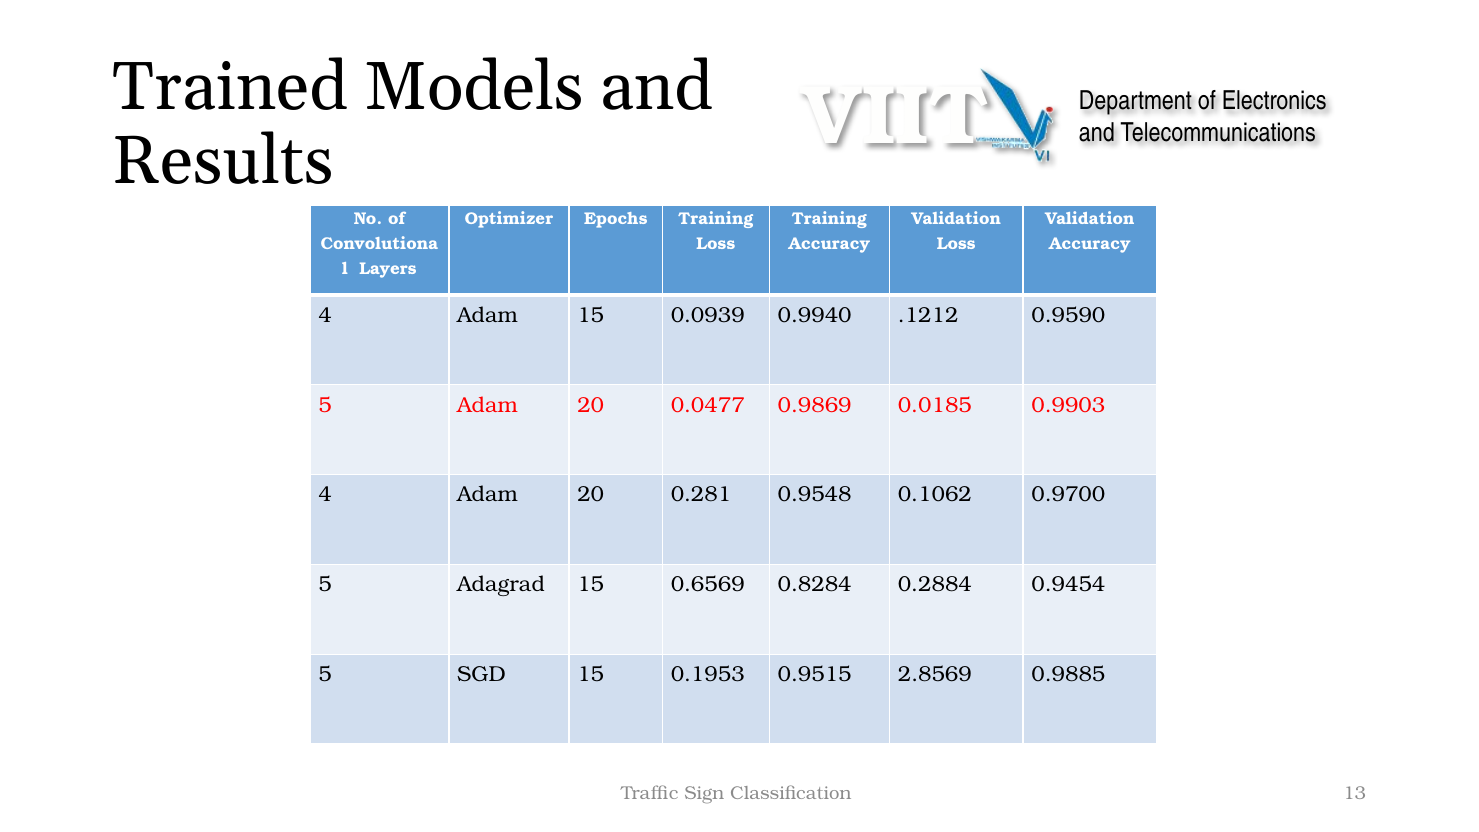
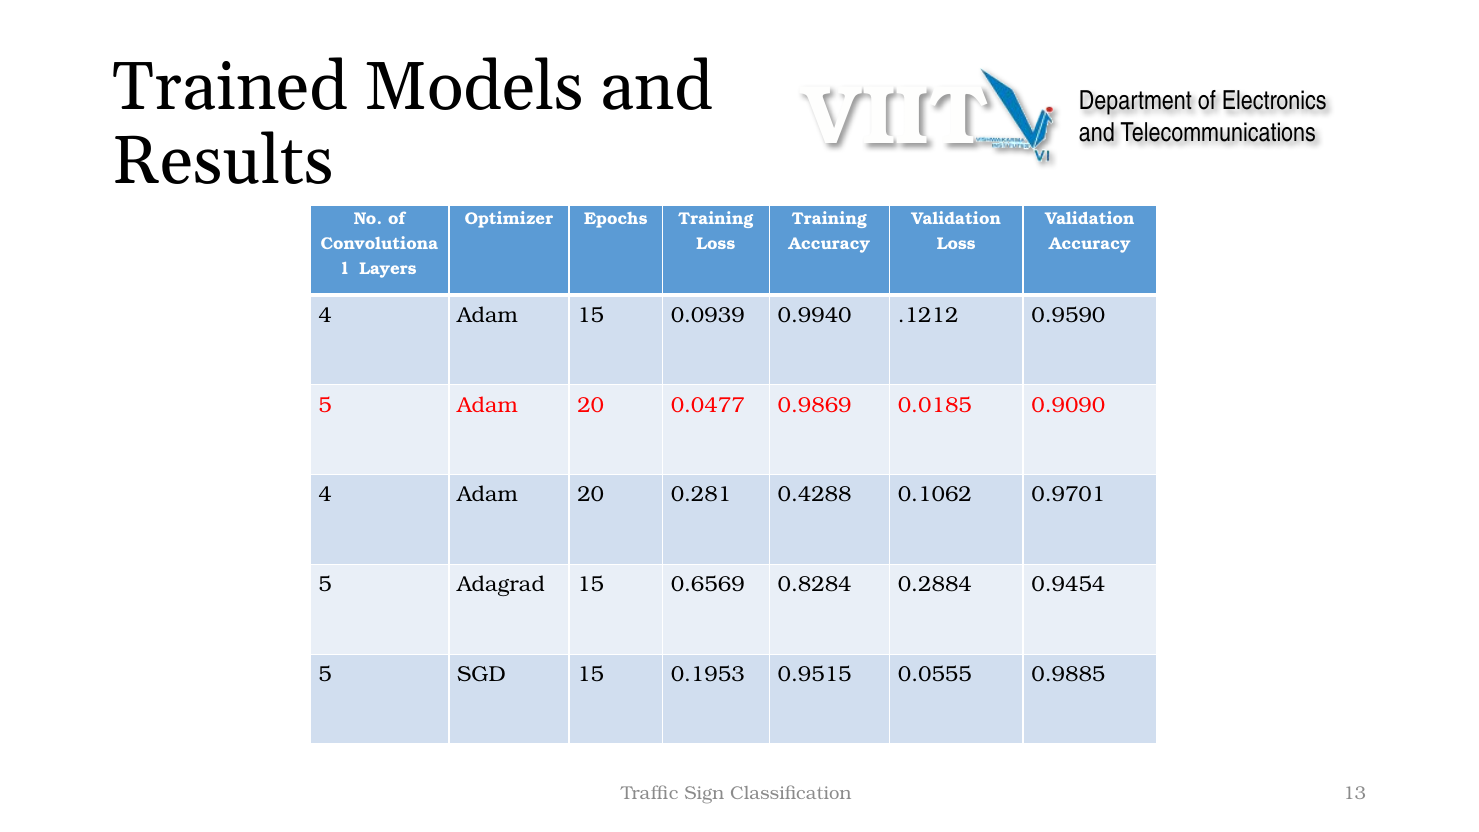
0.9903: 0.9903 -> 0.9090
0.9548: 0.9548 -> 0.4288
0.9700: 0.9700 -> 0.9701
2.8569: 2.8569 -> 0.0555
